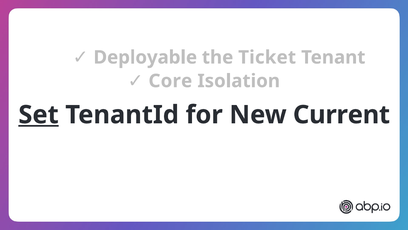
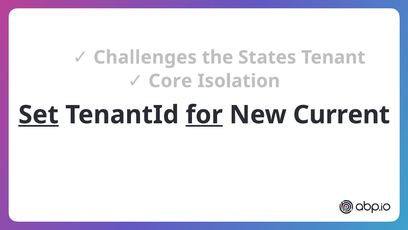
Deployable: Deployable -> Challenges
Ticket: Ticket -> States
for underline: none -> present
